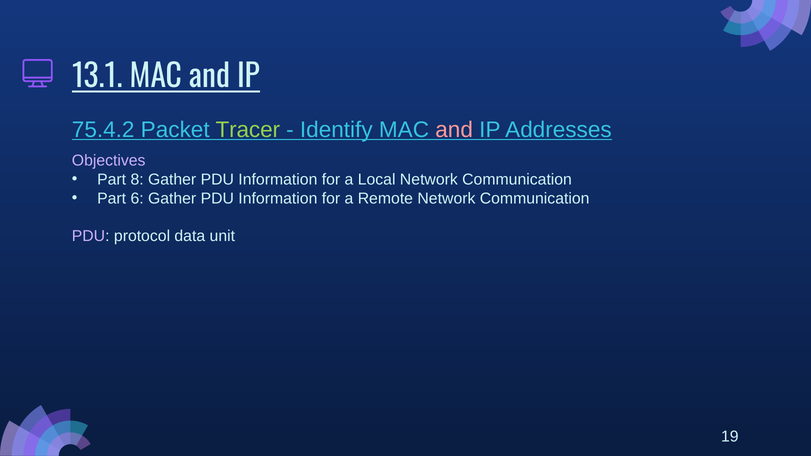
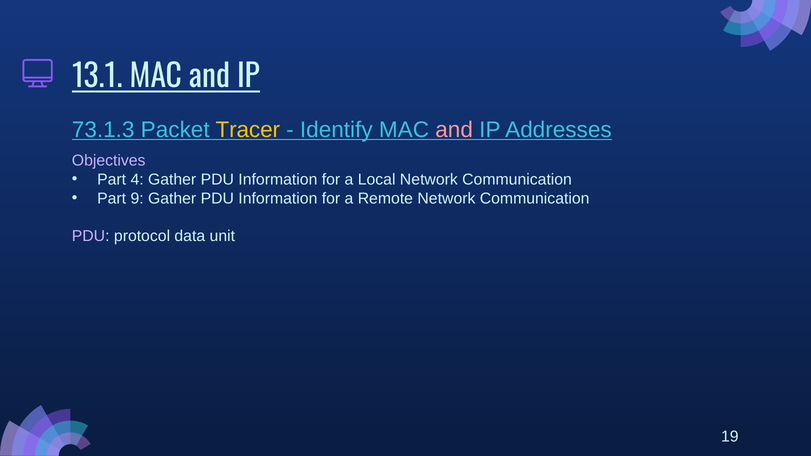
75.4.2: 75.4.2 -> 73.1.3
Tracer colour: light green -> yellow
8: 8 -> 4
6: 6 -> 9
